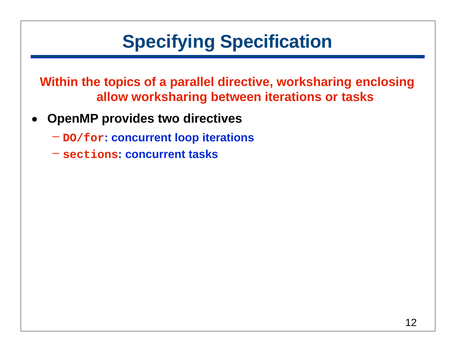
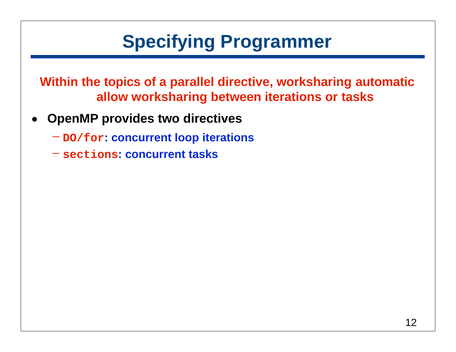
Specification: Specification -> Programmer
enclosing: enclosing -> automatic
